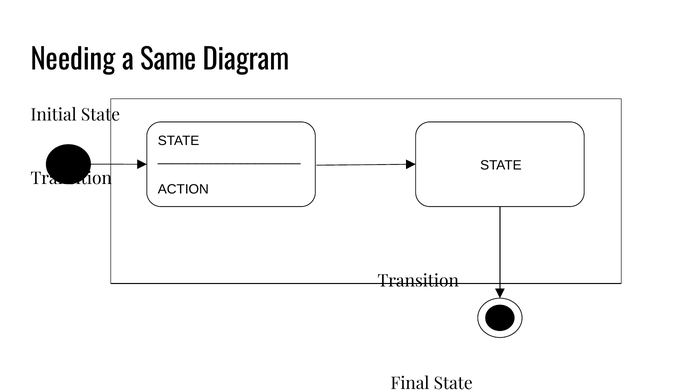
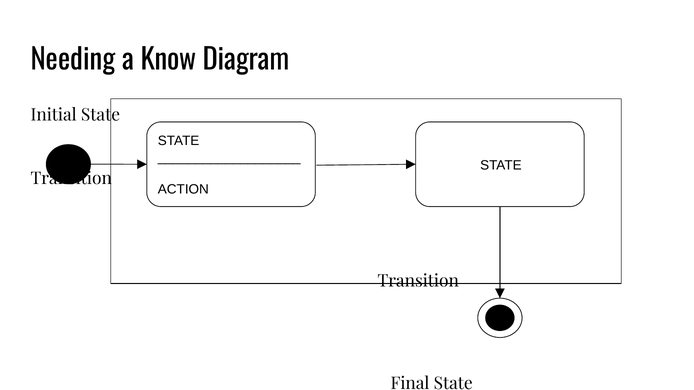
Same: Same -> Know
